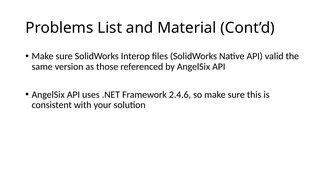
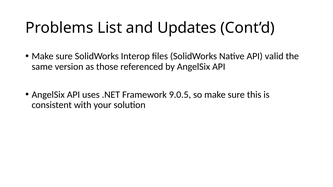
Material: Material -> Updates
2.4.6: 2.4.6 -> 9.0.5
